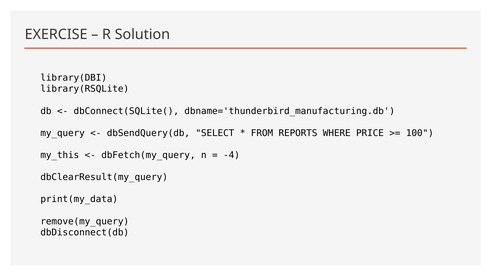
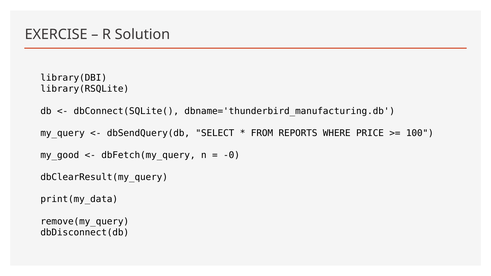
my_this: my_this -> my_good
-4: -4 -> -0
